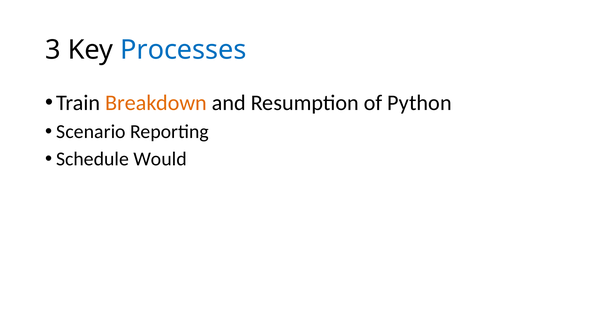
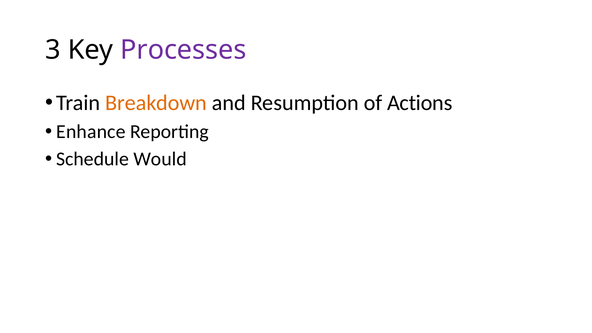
Processes colour: blue -> purple
Python: Python -> Actions
Scenario: Scenario -> Enhance
